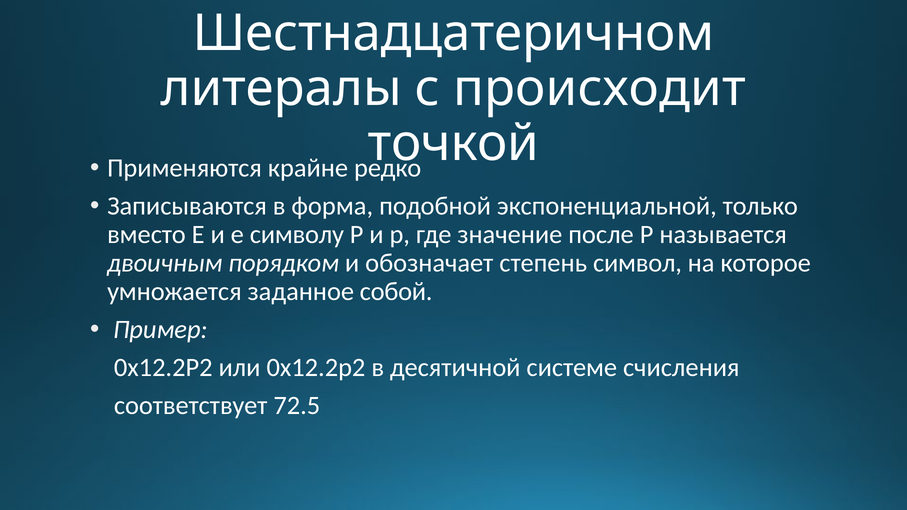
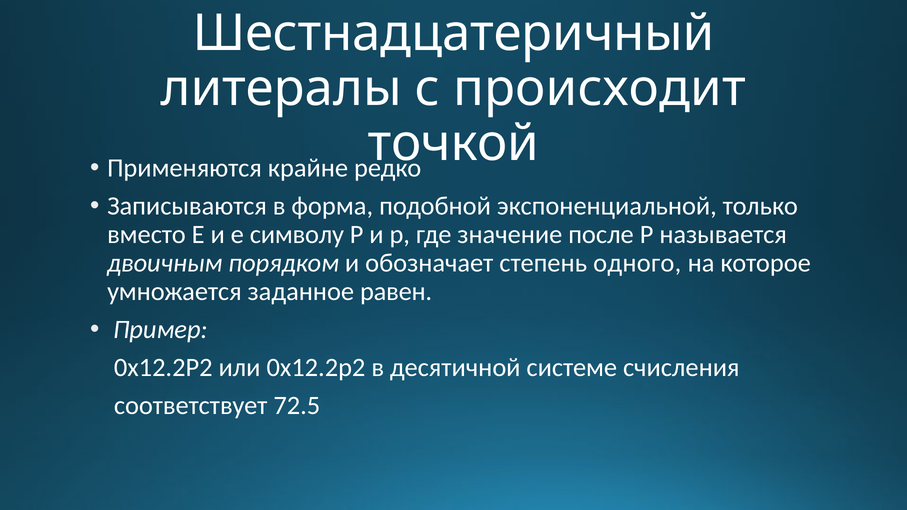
Шестнадцатеричном: Шестнадцатеричном -> Шестнадцатеричный
символ: символ -> одного
собой: собой -> равен
